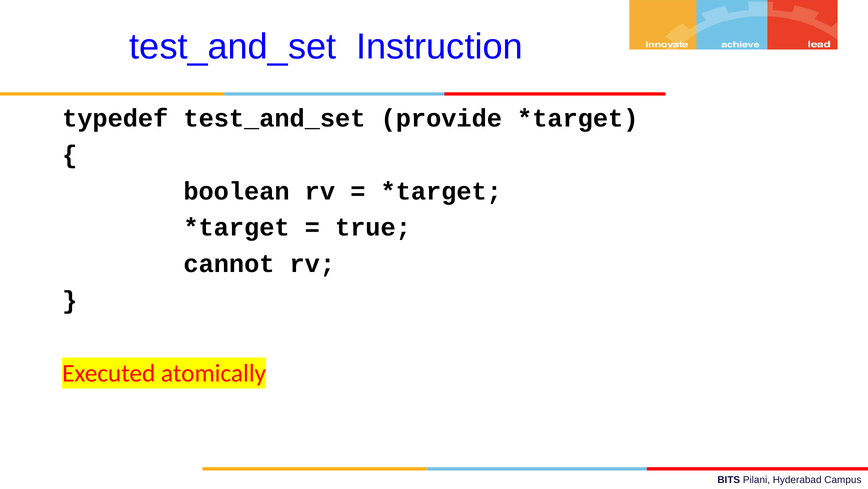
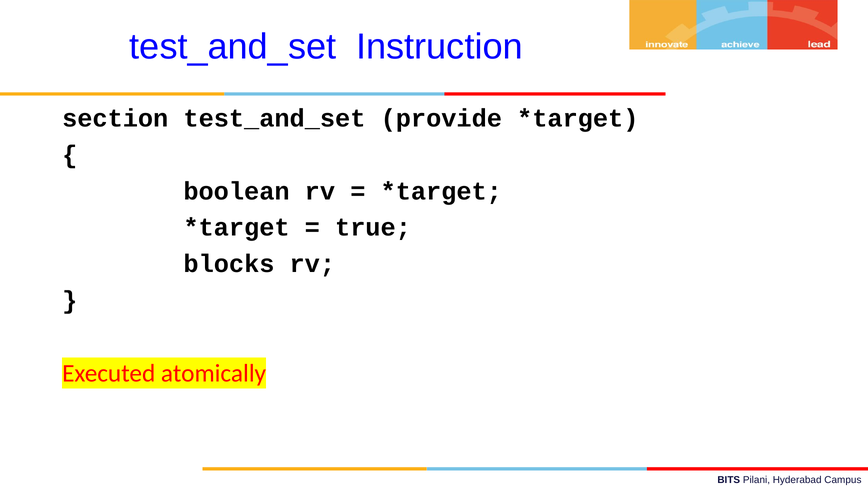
typedef: typedef -> section
cannot: cannot -> blocks
